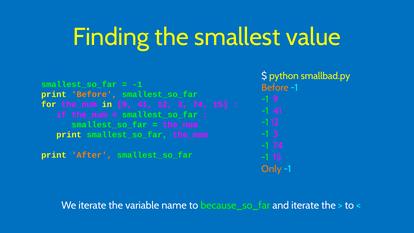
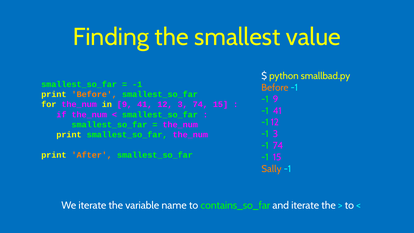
Only: Only -> Sally
because_so_far: because_so_far -> contains_so_far
